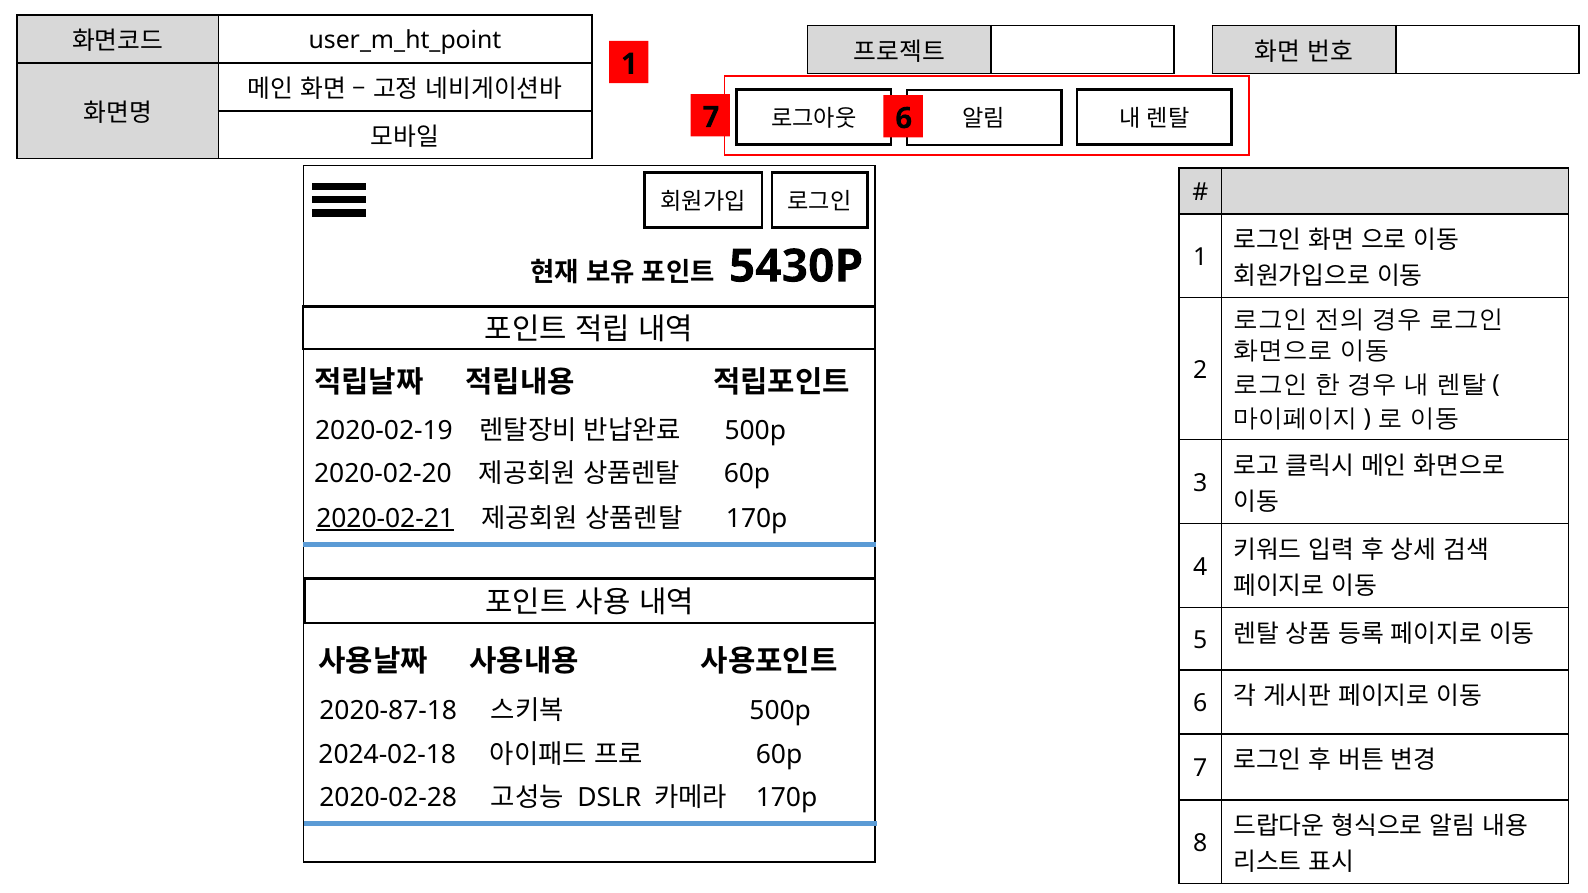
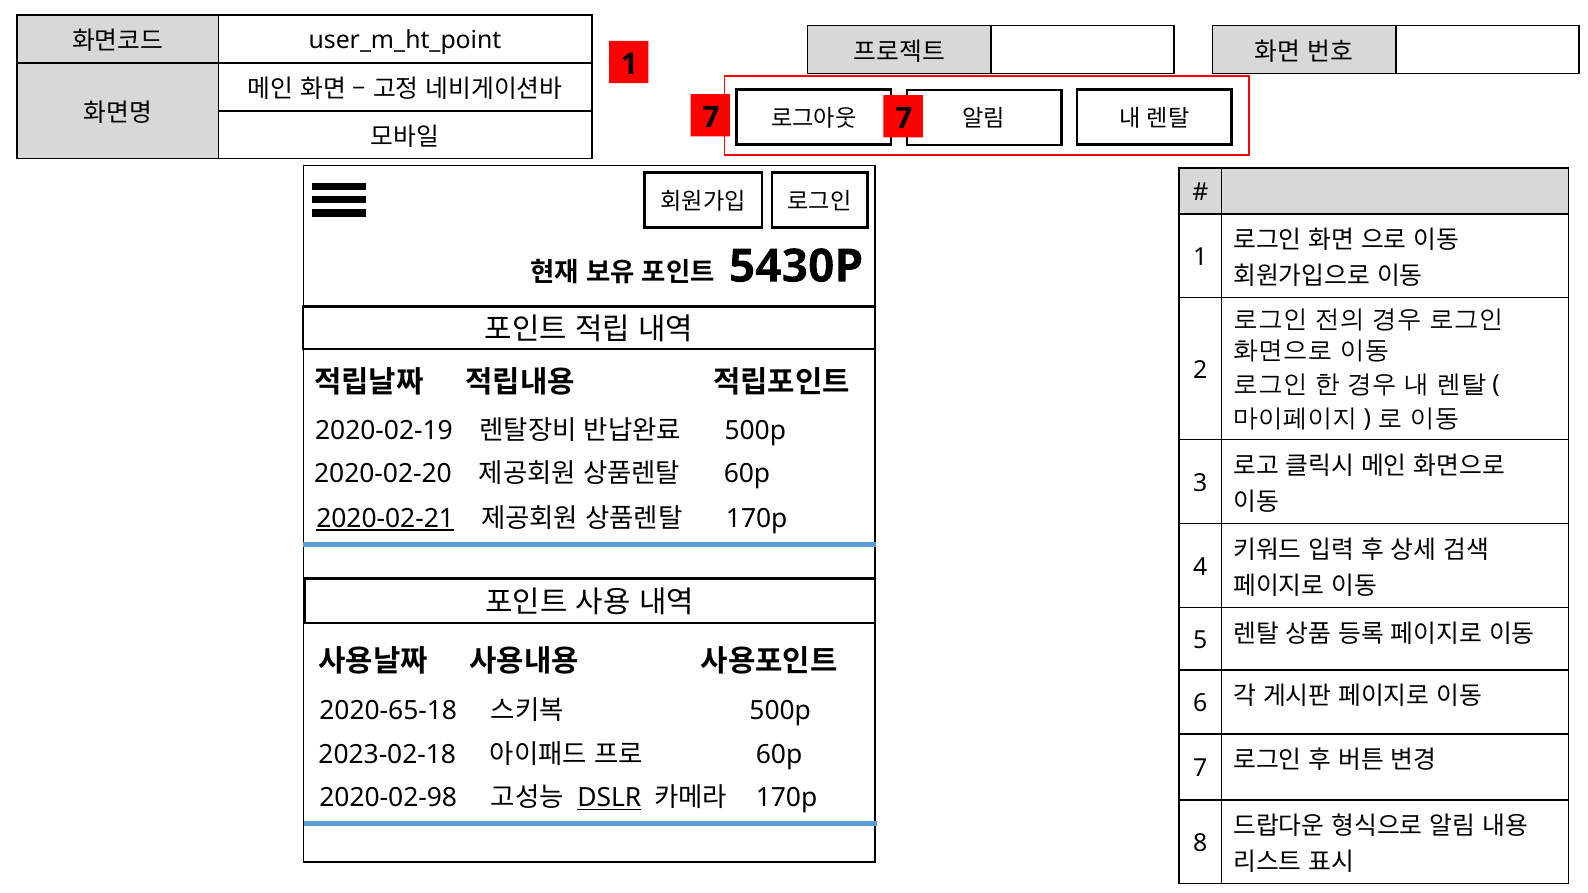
7 6: 6 -> 7
2020-87-18: 2020-87-18 -> 2020-65-18
2024-02-18: 2024-02-18 -> 2023-02-18
2020-02-28: 2020-02-28 -> 2020-02-98
DSLR underline: none -> present
